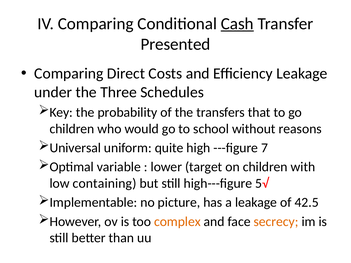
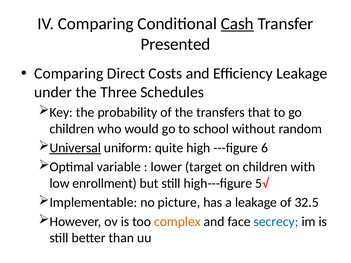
reasons: reasons -> random
Universal underline: none -> present
7: 7 -> 6
containing: containing -> enrollment
42.5: 42.5 -> 32.5
secrecy colour: orange -> blue
